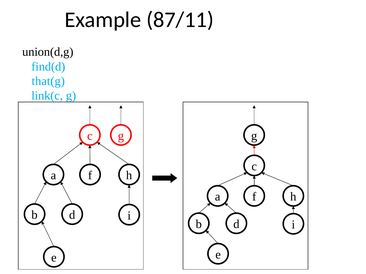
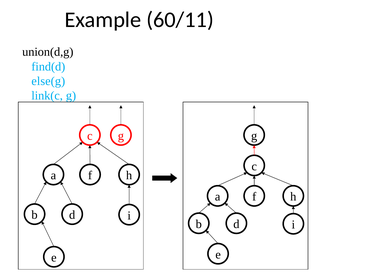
87/11: 87/11 -> 60/11
that(g: that(g -> else(g
